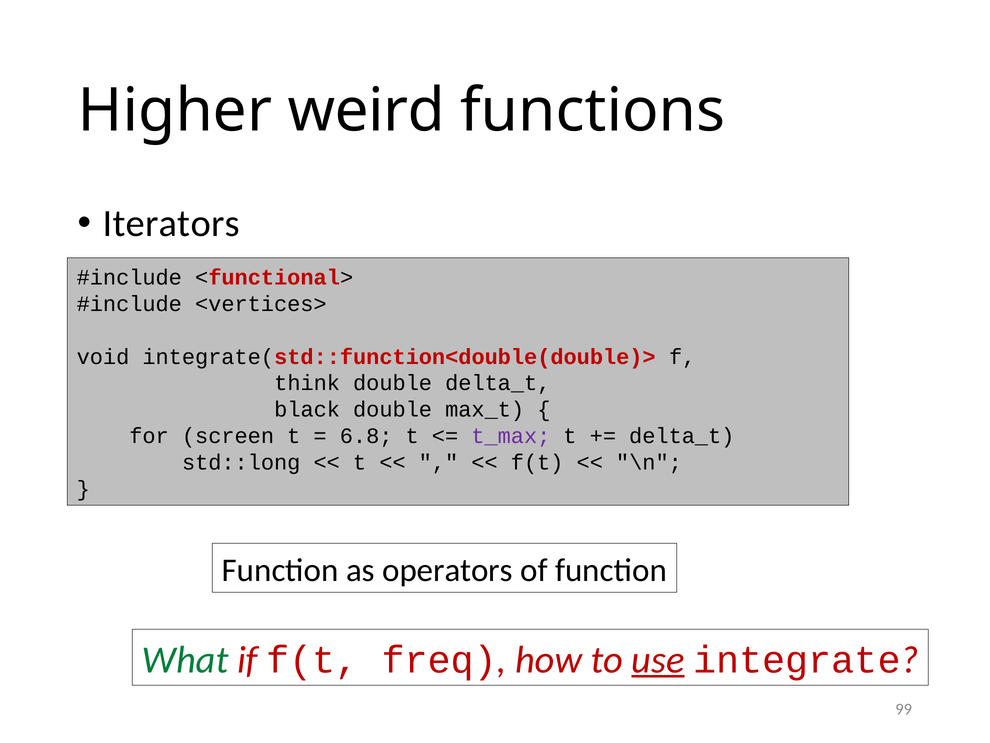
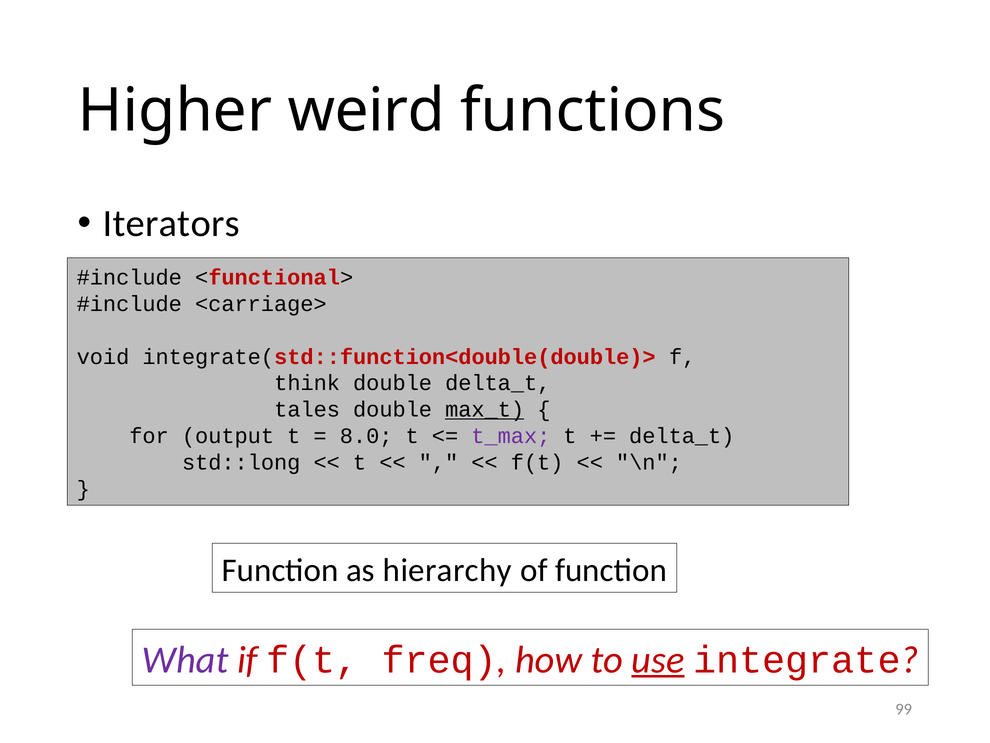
<vertices>: <vertices> -> <carriage>
black: black -> tales
max_t underline: none -> present
screen: screen -> output
6.8: 6.8 -> 8.0
operators: operators -> hierarchy
What colour: green -> purple
